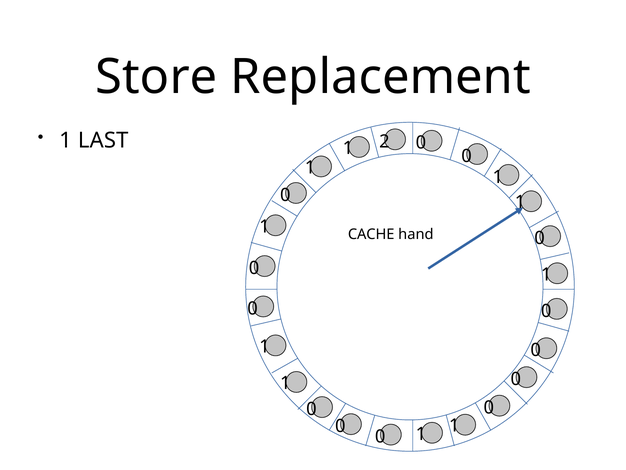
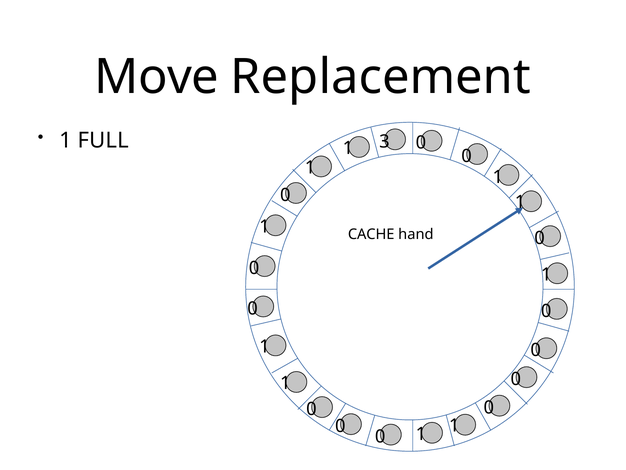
Store: Store -> Move
LAST: LAST -> FULL
2: 2 -> 3
